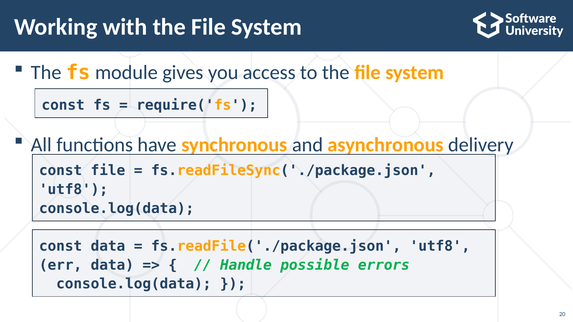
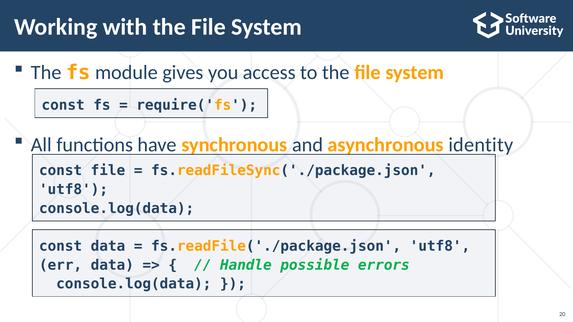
delivery: delivery -> identity
